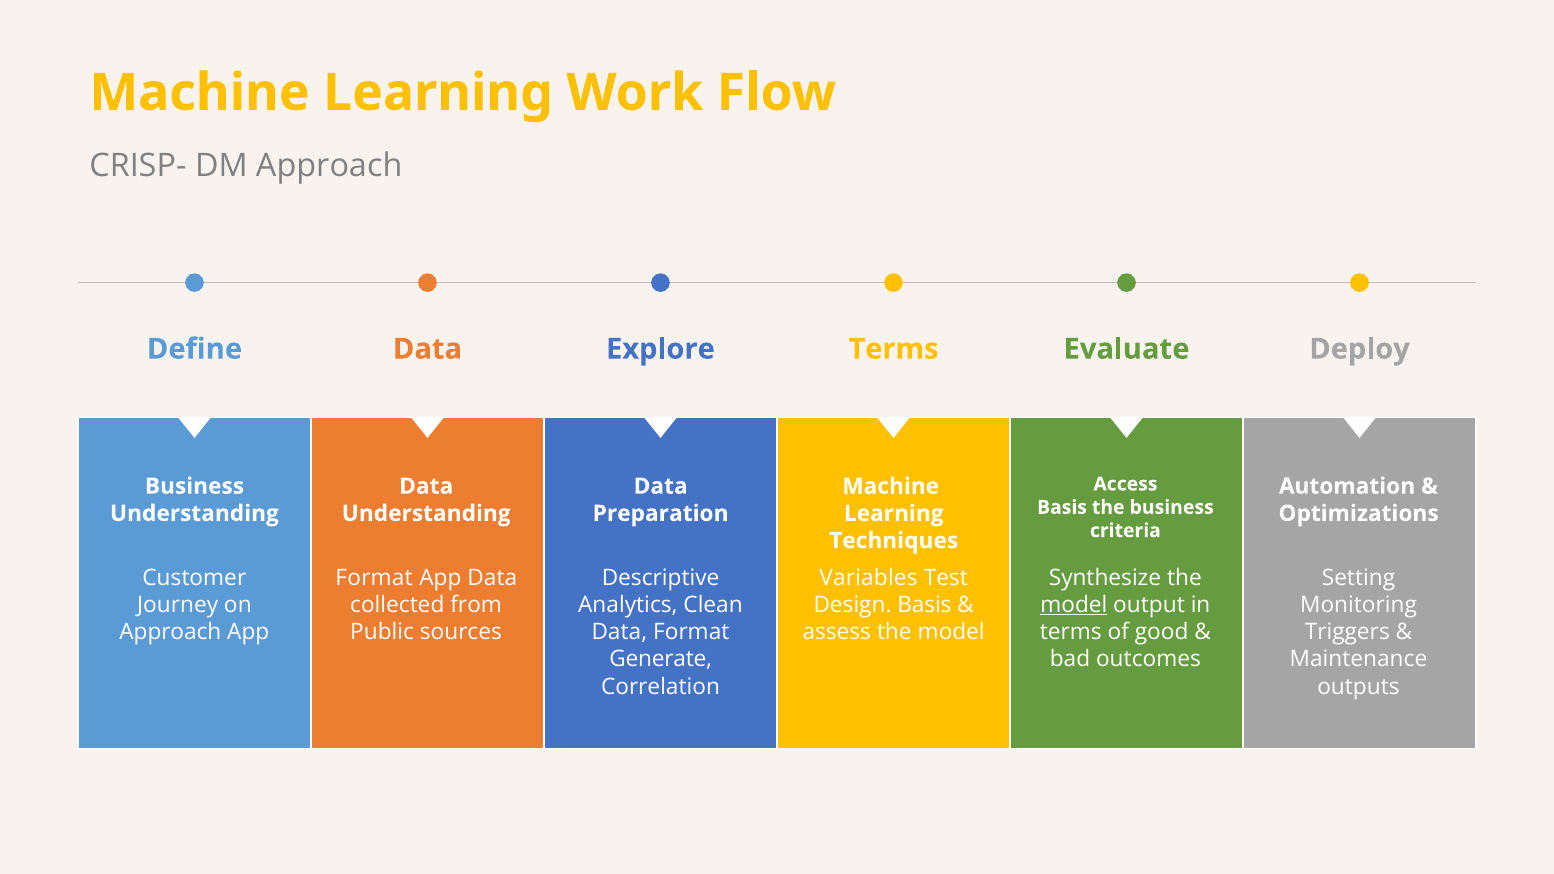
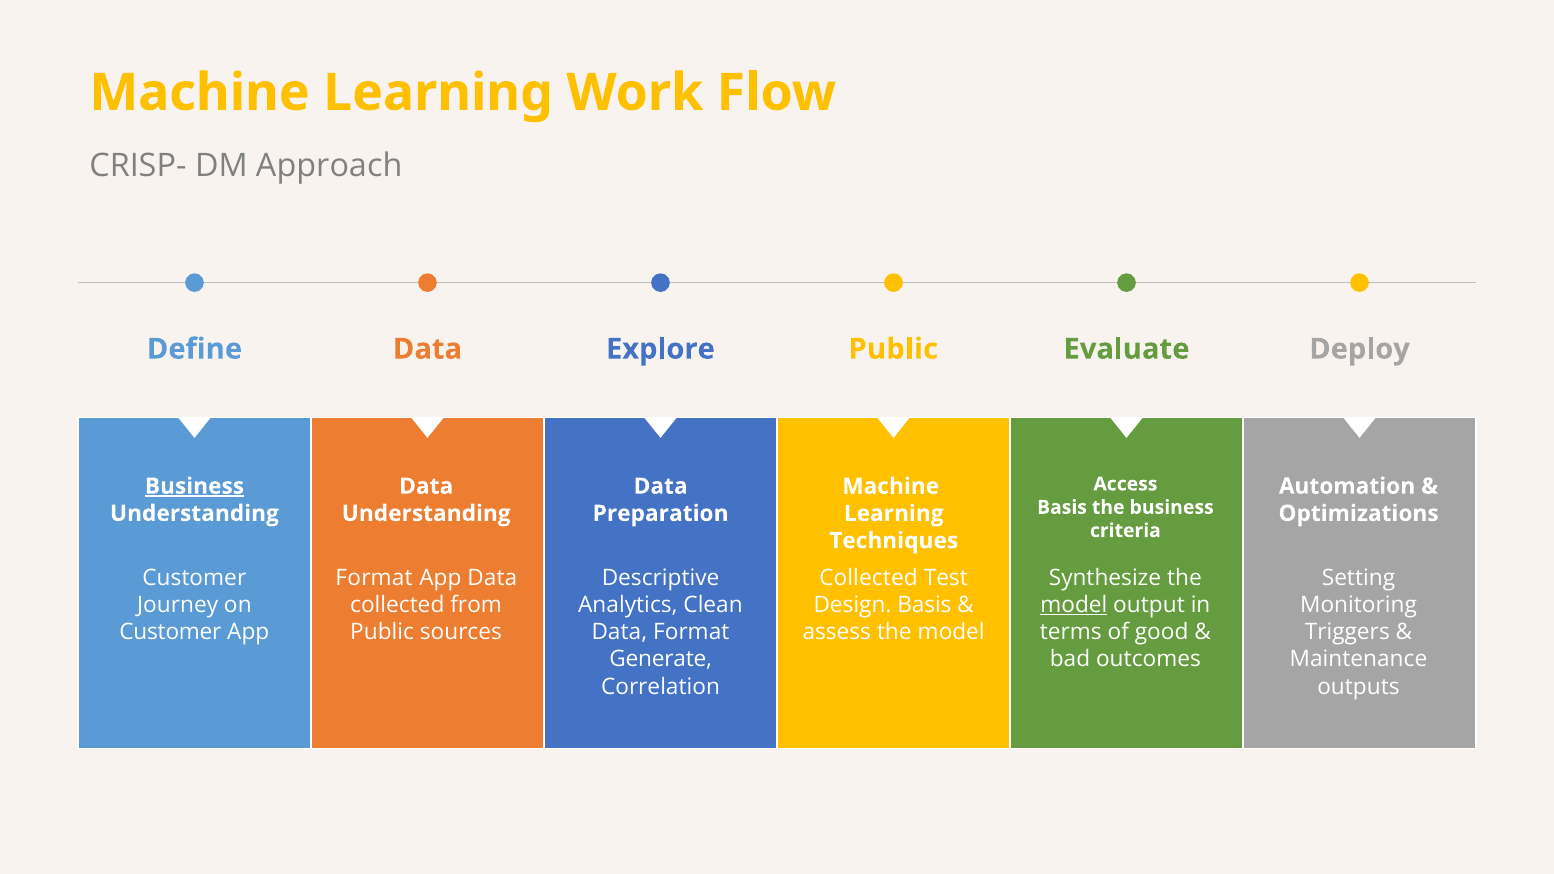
Explore Terms: Terms -> Public
Business at (194, 486) underline: none -> present
Variables at (868, 578): Variables -> Collected
Approach at (170, 632): Approach -> Customer
